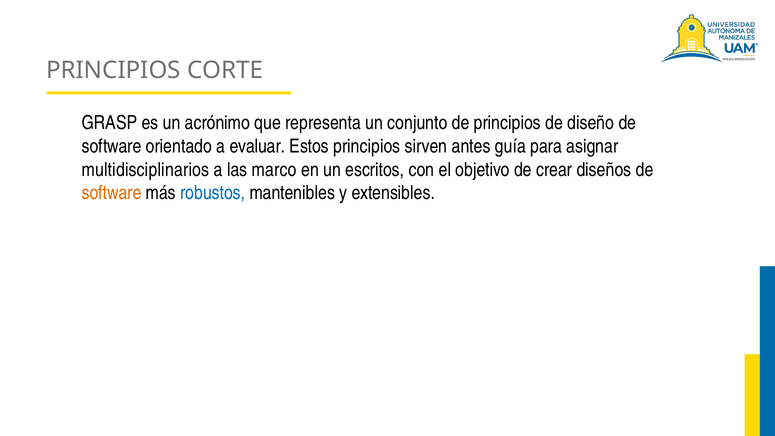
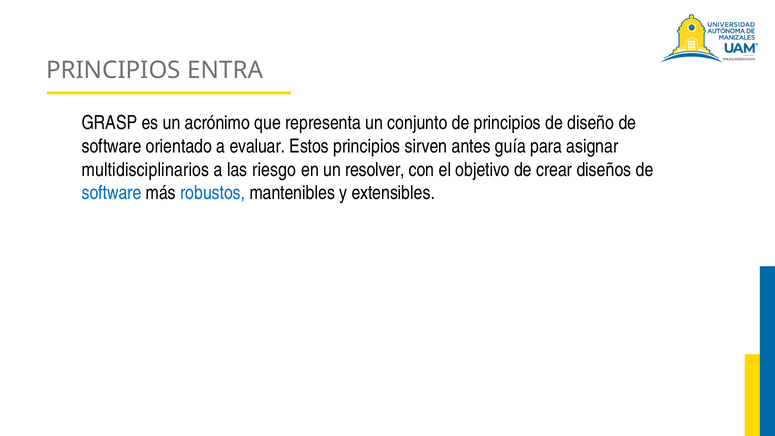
CORTE: CORTE -> ENTRA
marco: marco -> riesgo
escritos: escritos -> resolver
software at (112, 193) colour: orange -> blue
